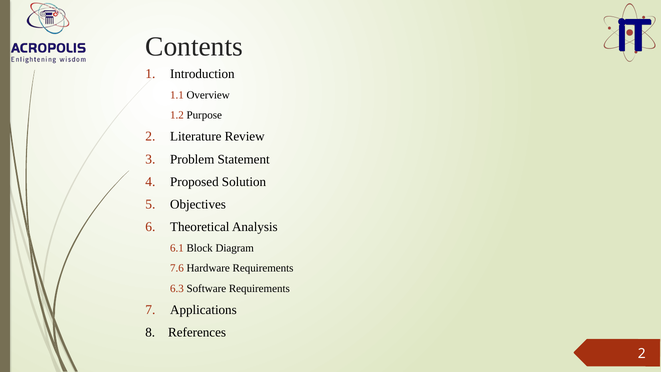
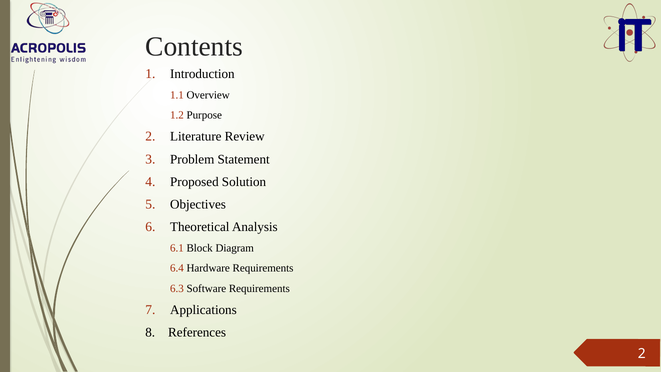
7.6: 7.6 -> 6.4
